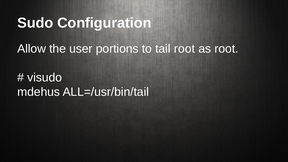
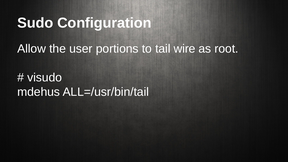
tail root: root -> wire
